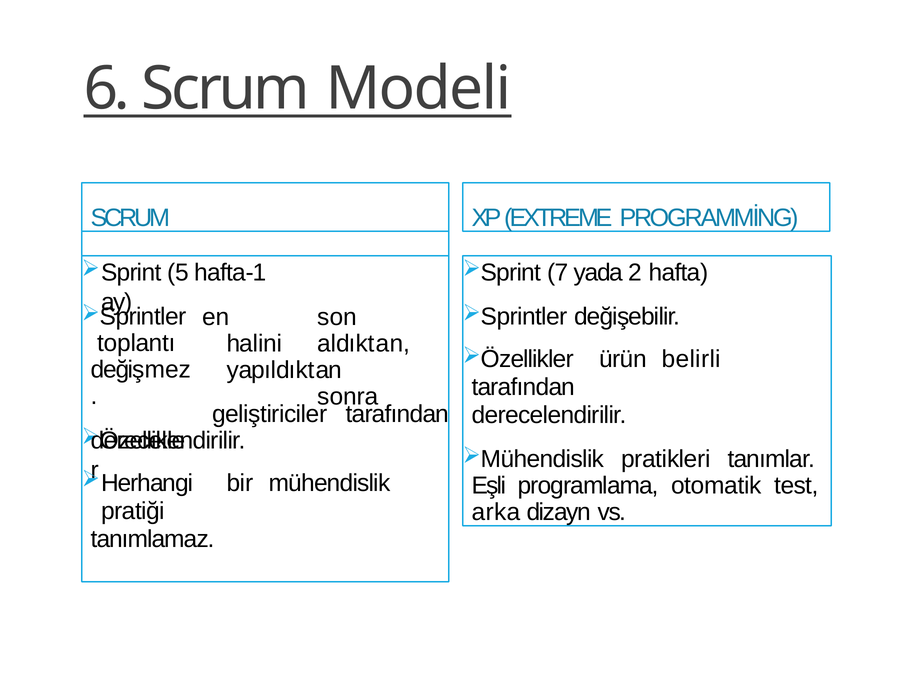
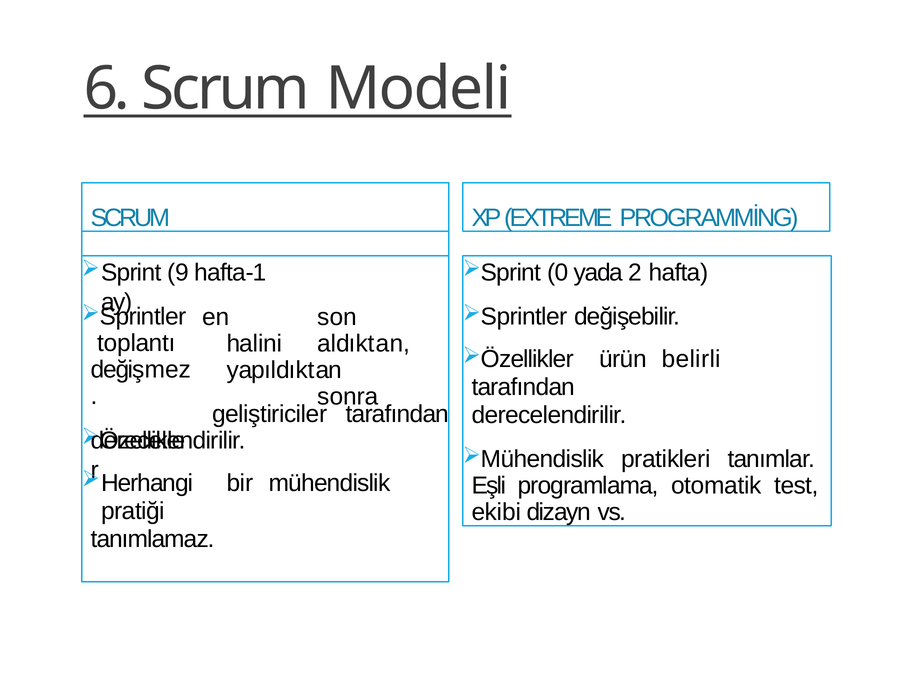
5: 5 -> 9
7: 7 -> 0
arka: arka -> ekibi
